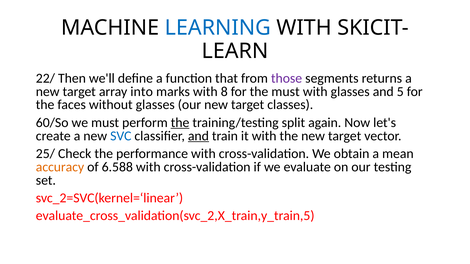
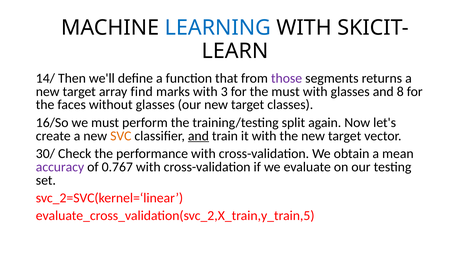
22/: 22/ -> 14/
into: into -> find
8: 8 -> 3
5: 5 -> 8
60/So: 60/So -> 16/So
the at (180, 123) underline: present -> none
SVC colour: blue -> orange
25/: 25/ -> 30/
accuracy colour: orange -> purple
6.588: 6.588 -> 0.767
